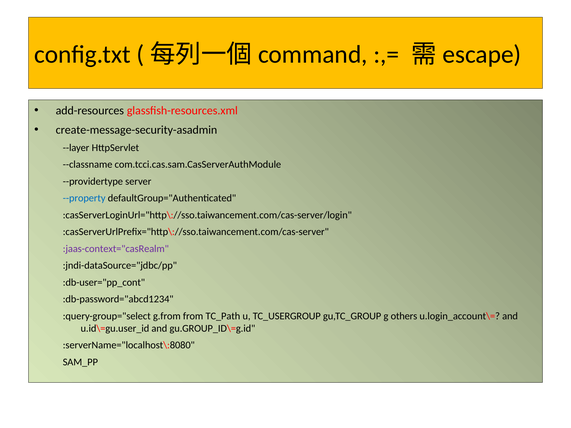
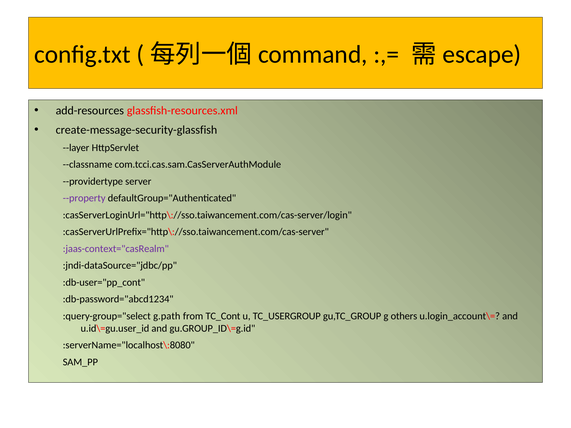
create-message-security-asadmin: create-message-security-asadmin -> create-message-security-glassfish
--property colour: blue -> purple
g.from: g.from -> g.path
TC_Path: TC_Path -> TC_Cont
